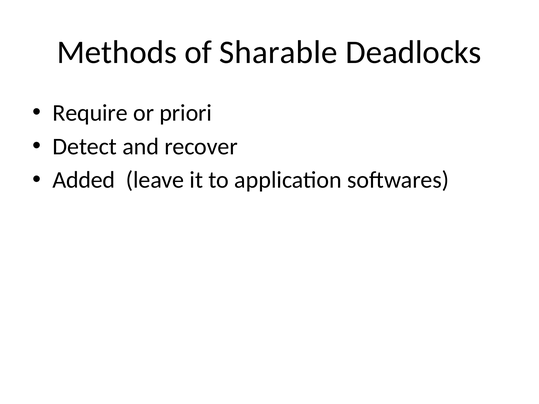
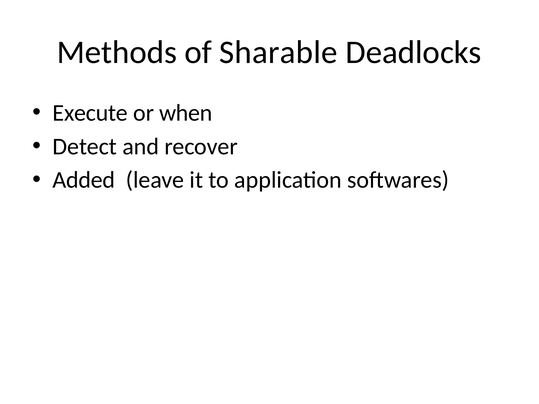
Require: Require -> Execute
priori: priori -> when
